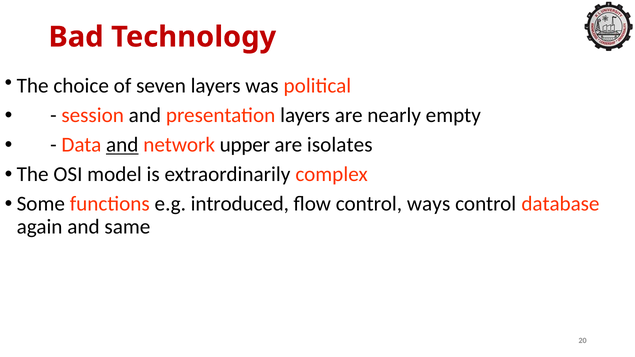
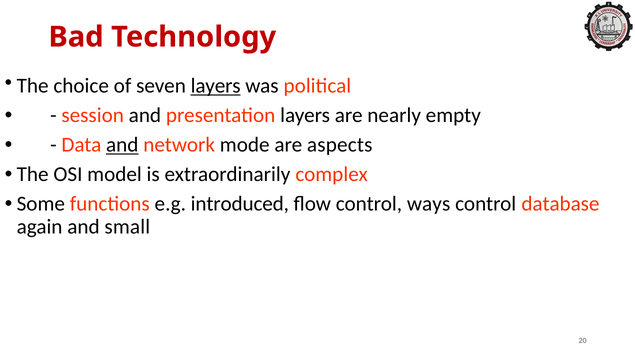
layers at (216, 86) underline: none -> present
upper: upper -> mode
isolates: isolates -> aspects
same: same -> small
